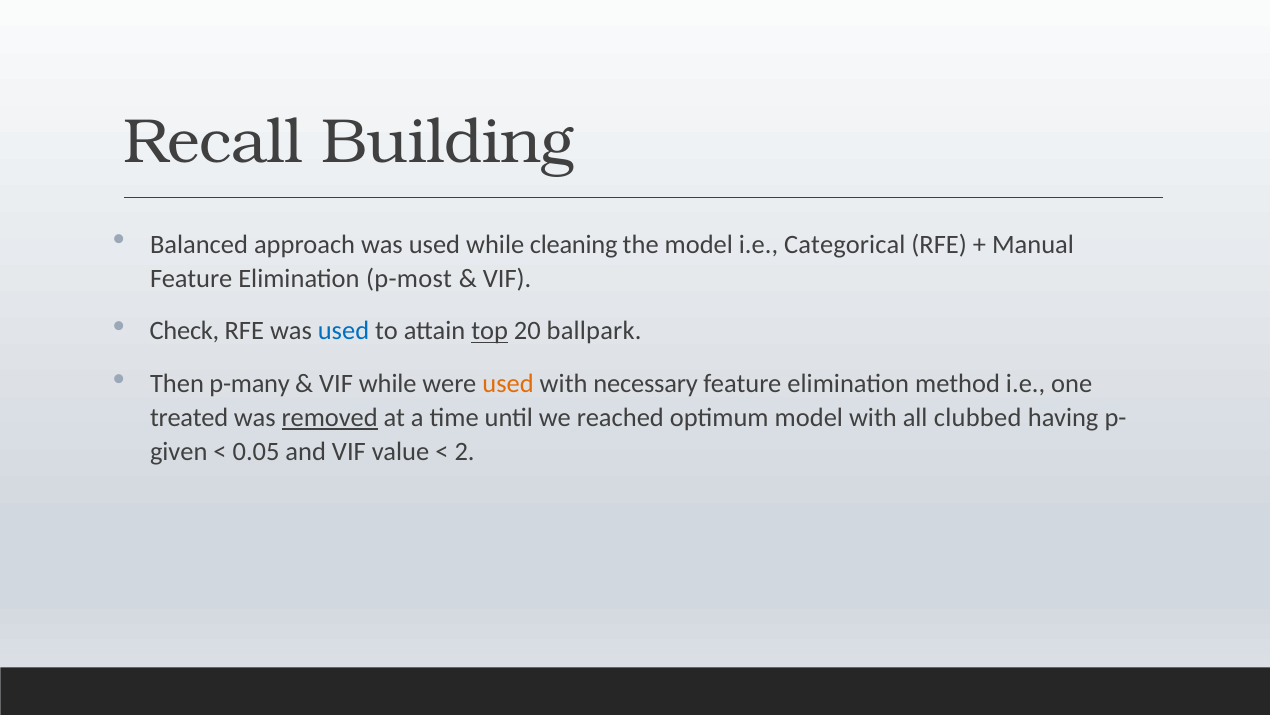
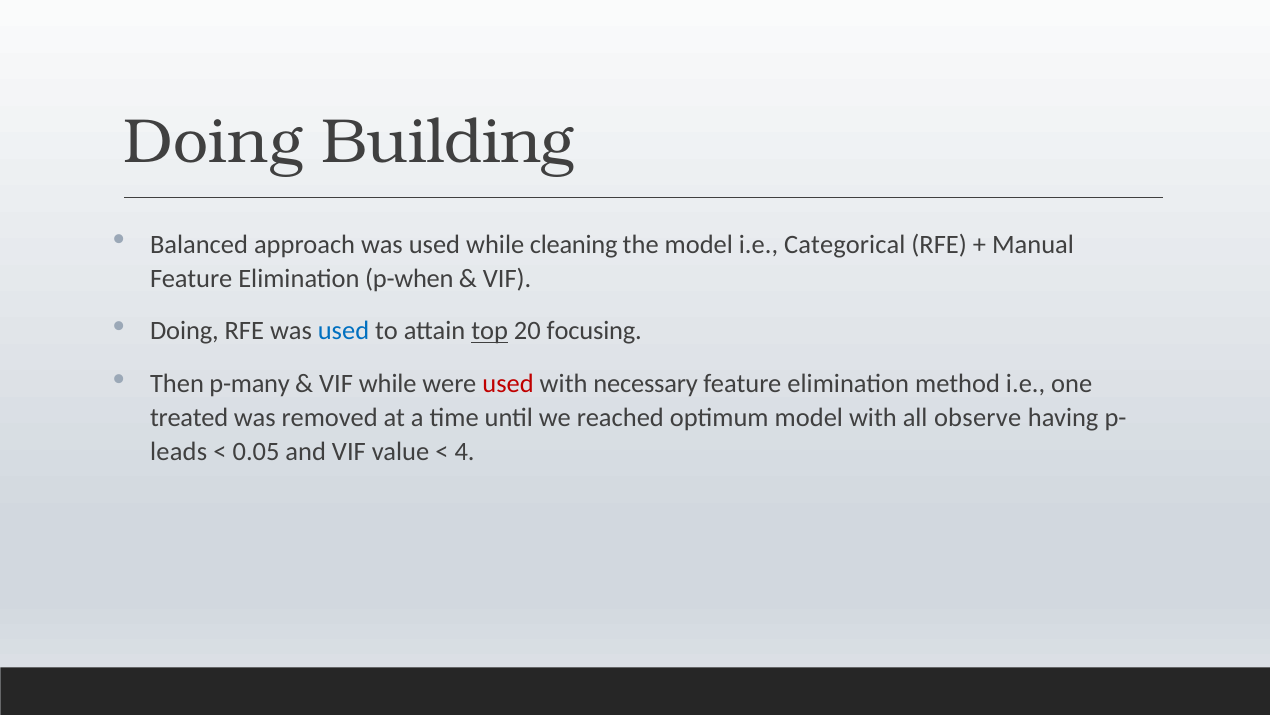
Recall at (214, 142): Recall -> Doing
p-most: p-most -> p-when
Check at (184, 331): Check -> Doing
ballpark: ballpark -> focusing
used at (508, 383) colour: orange -> red
removed underline: present -> none
clubbed: clubbed -> observe
given: given -> leads
2: 2 -> 4
